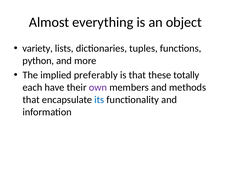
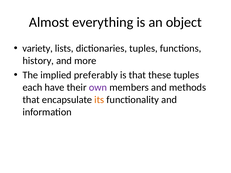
python: python -> history
these totally: totally -> tuples
its colour: blue -> orange
